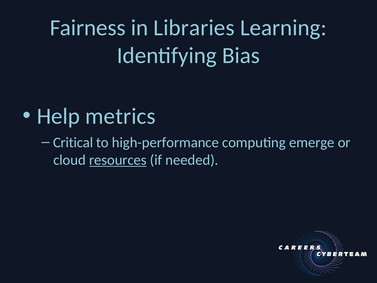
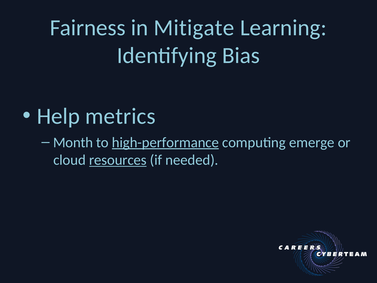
Libraries: Libraries -> Mitigate
Critical: Critical -> Month
high-performance underline: none -> present
